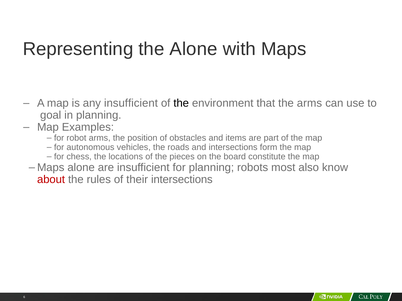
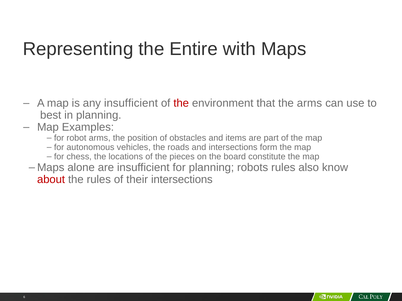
the Alone: Alone -> Entire
the at (181, 103) colour: black -> red
goal: goal -> best
robots most: most -> rules
